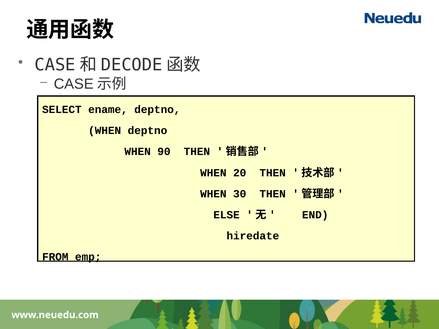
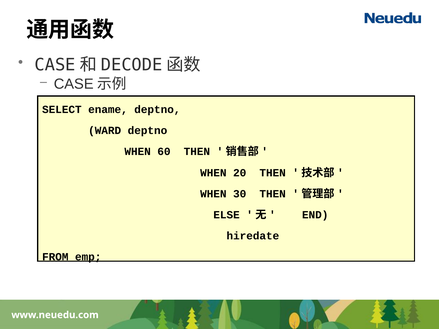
WHEN at (105, 131): WHEN -> WARD
90: 90 -> 60
